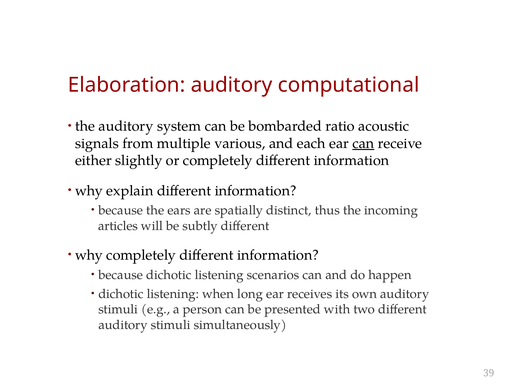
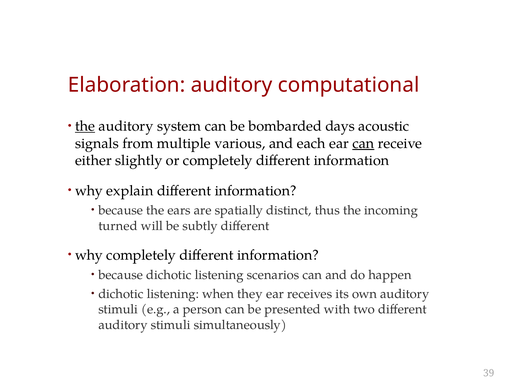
the at (85, 126) underline: none -> present
ratio: ratio -> days
articles: articles -> turned
long: long -> they
